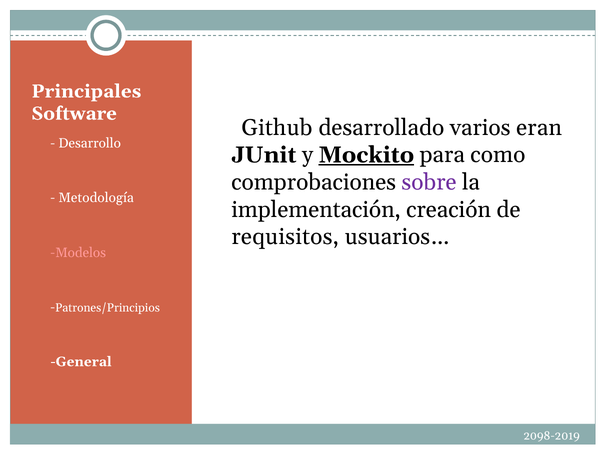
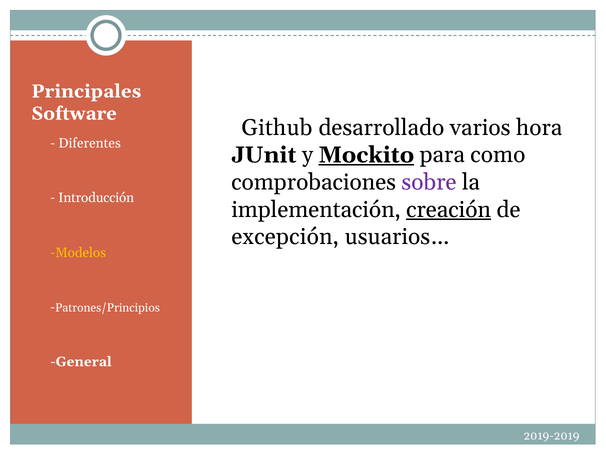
eran: eran -> hora
Desarrollo: Desarrollo -> Diferentes
Metodología: Metodología -> Introducción
creación underline: none -> present
requisitos: requisitos -> excepción
Modelos colour: pink -> yellow
2098-2019: 2098-2019 -> 2019-2019
